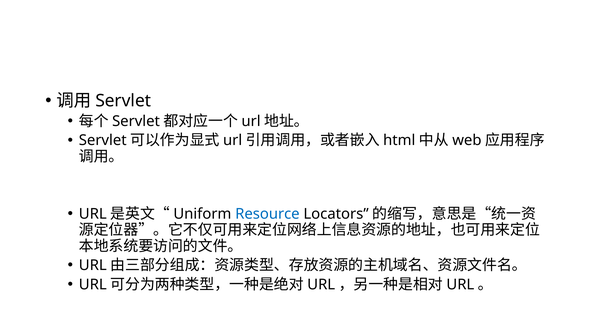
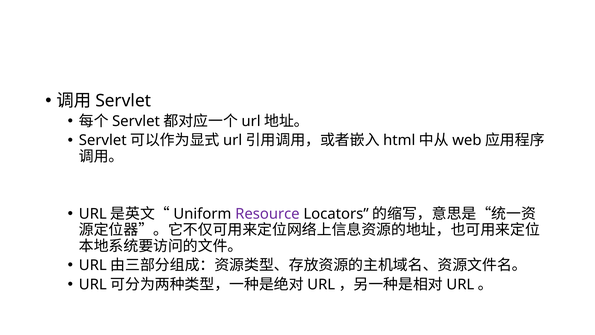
Resource colour: blue -> purple
